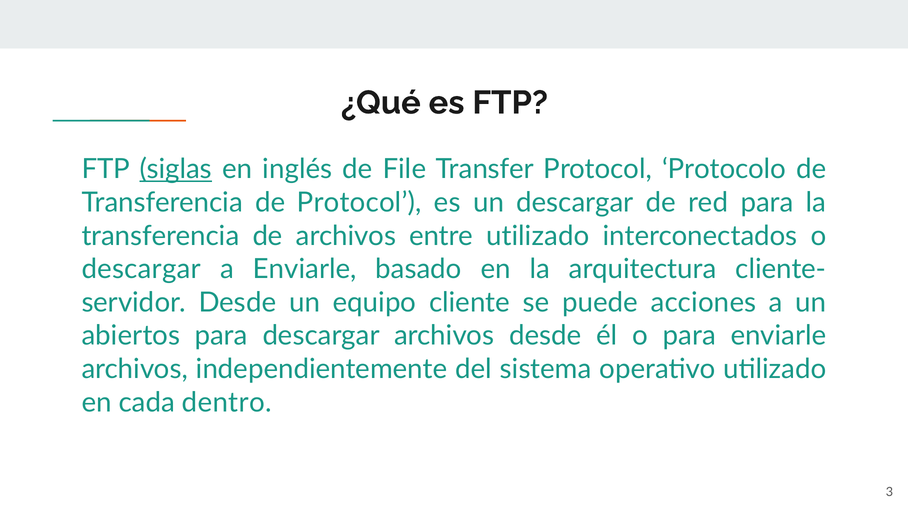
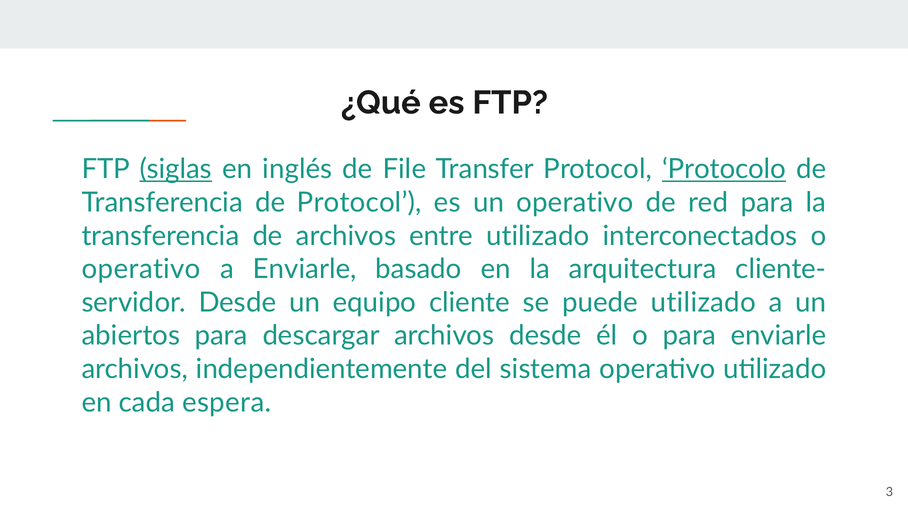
Protocolo underline: none -> present
un descargar: descargar -> operativo
descargar at (141, 269): descargar -> operativo
puede acciones: acciones -> utilizado
dentro: dentro -> espera
